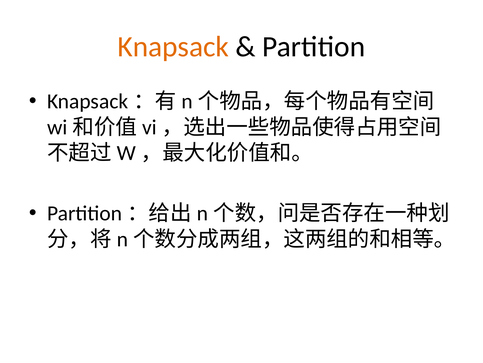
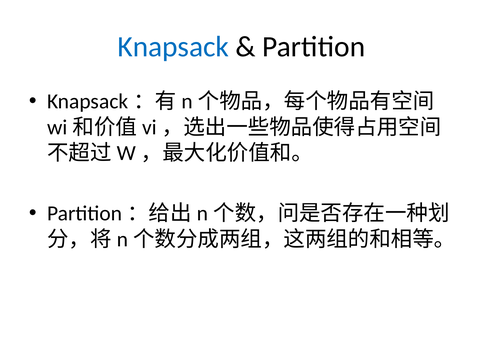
Knapsack colour: orange -> blue
